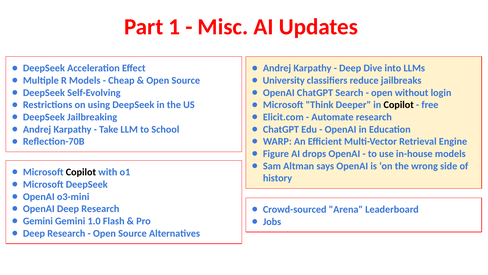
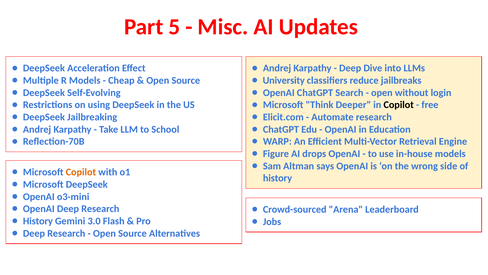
1: 1 -> 5
Copilot at (81, 172) colour: black -> orange
Gemini at (38, 221): Gemini -> History
1.0: 1.0 -> 3.0
